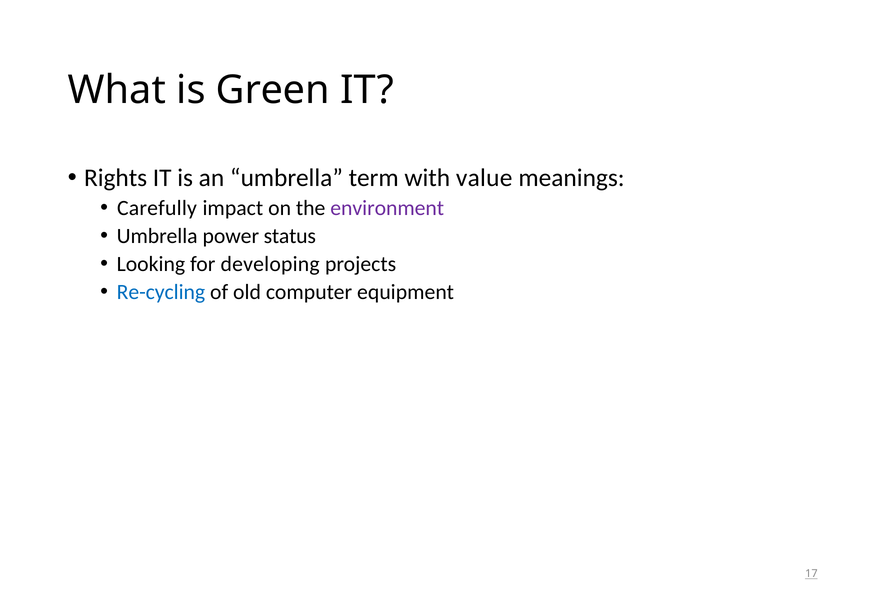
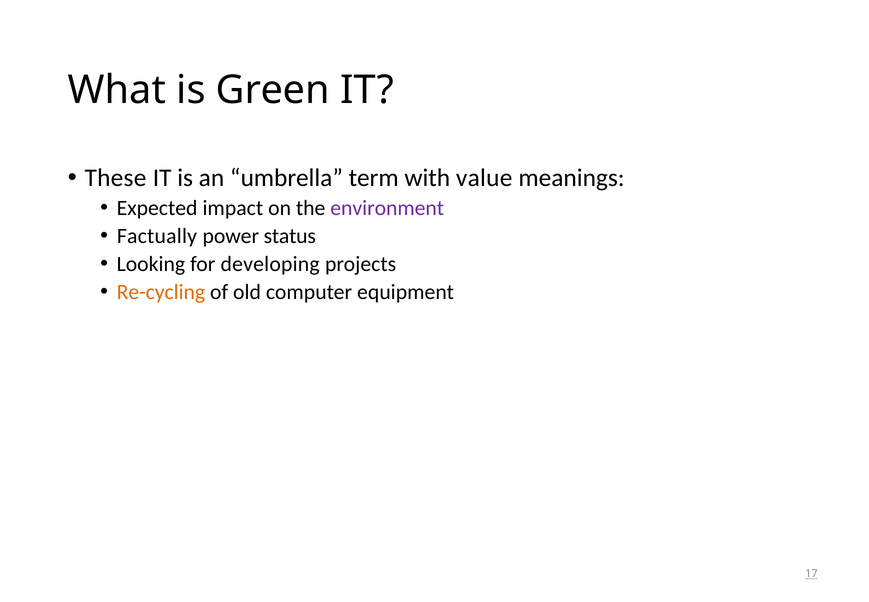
Rights: Rights -> These
Carefully: Carefully -> Expected
Umbrella at (157, 236): Umbrella -> Factually
Re-cycling colour: blue -> orange
